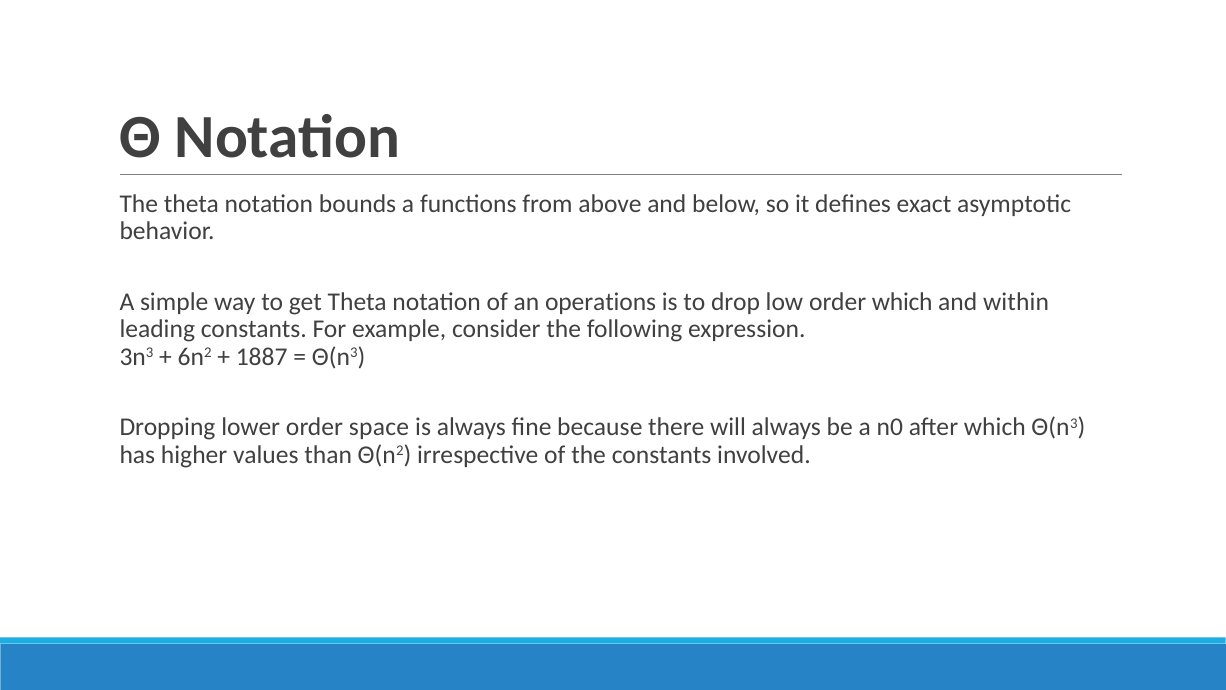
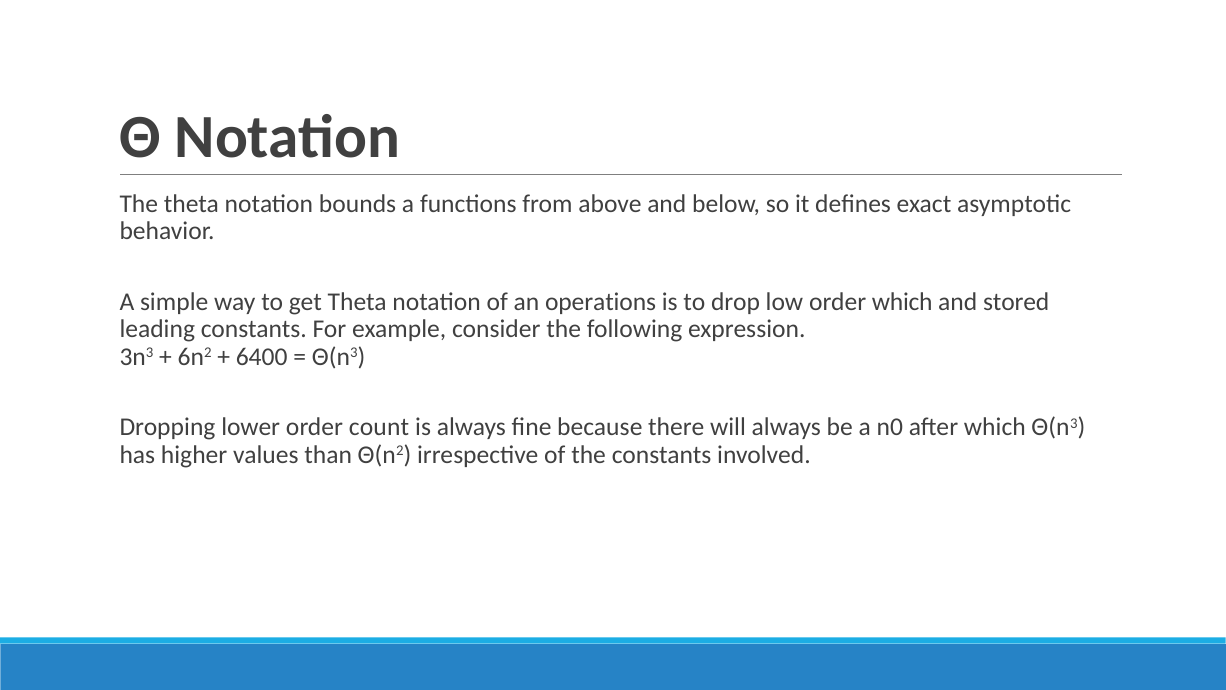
within: within -> stored
1887: 1887 -> 6400
space: space -> count
